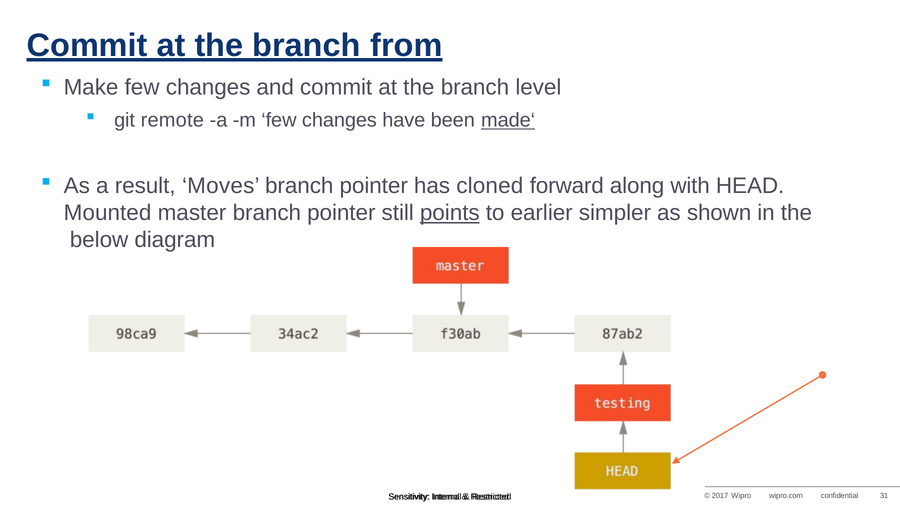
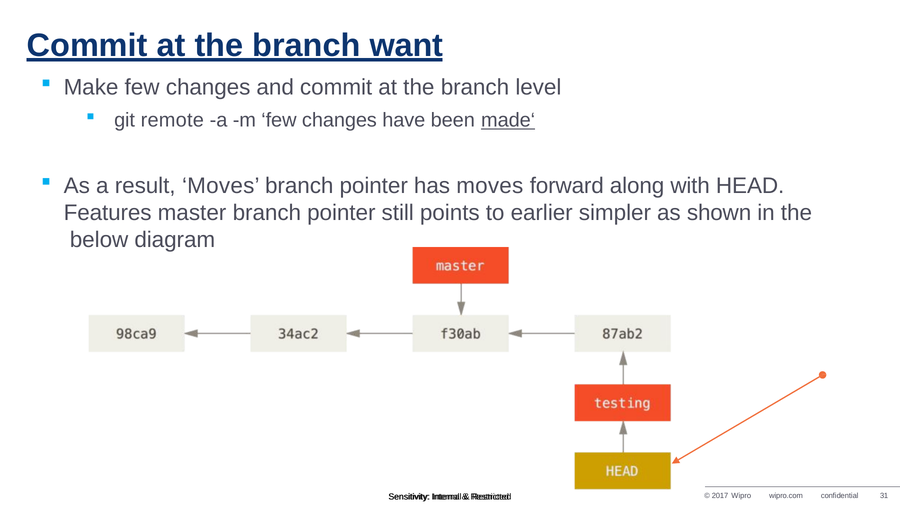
from: from -> want
has cloned: cloned -> moves
Mounted: Mounted -> Features
points underline: present -> none
